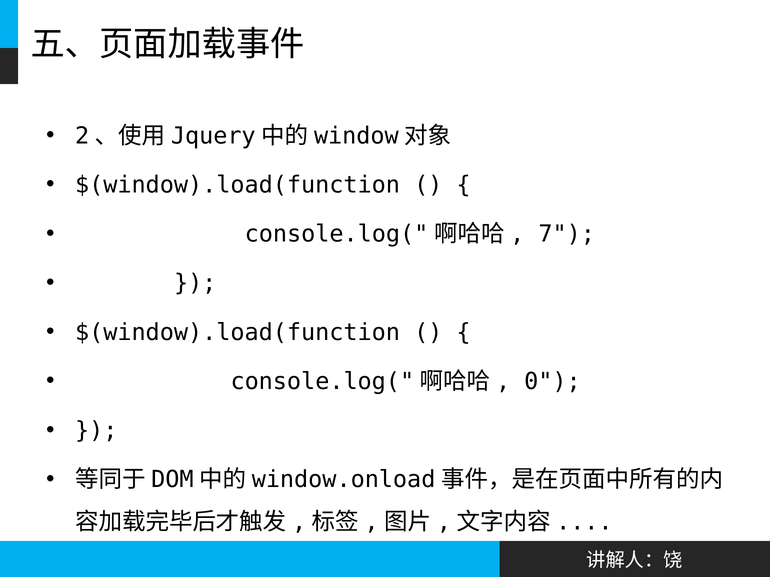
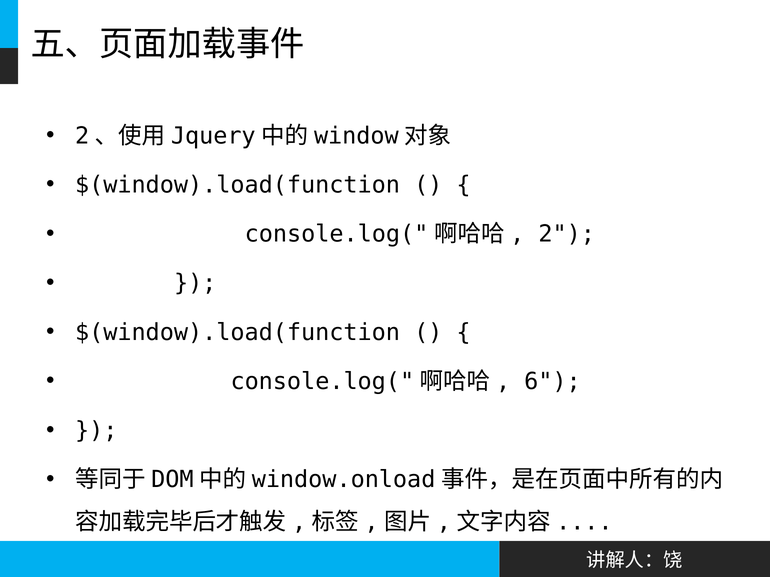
7: 7 -> 2
0: 0 -> 6
